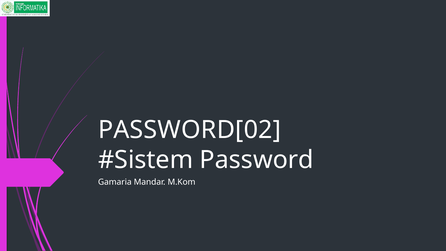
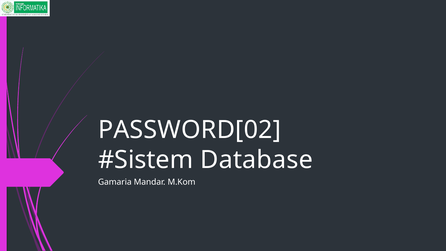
Password: Password -> Database
